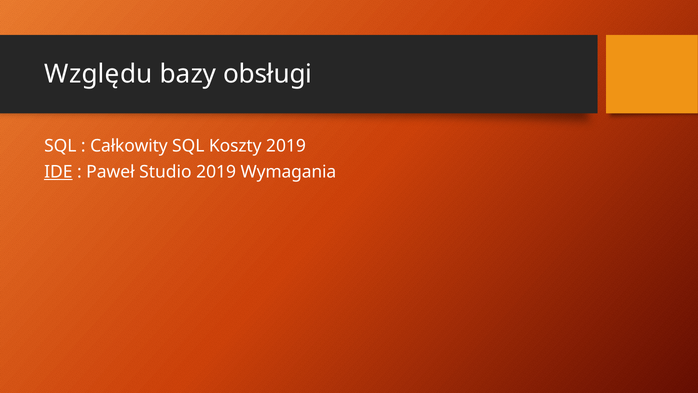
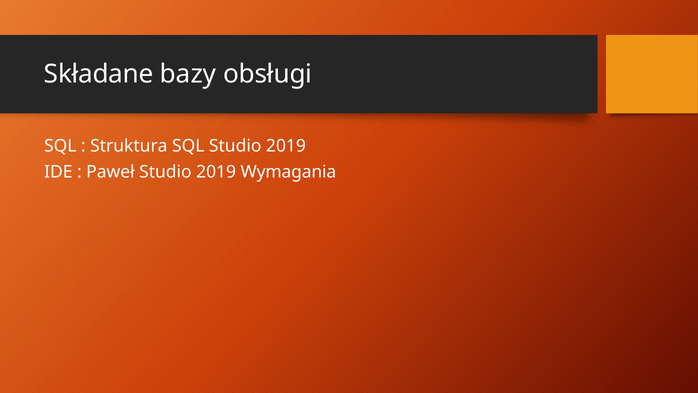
Względu: Względu -> Składane
Całkowity: Całkowity -> Struktura
SQL Koszty: Koszty -> Studio
IDE underline: present -> none
